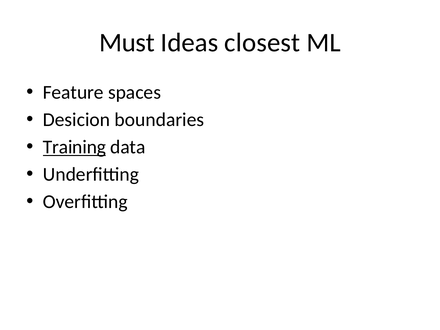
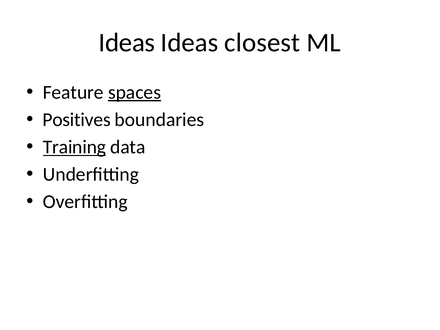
Must at (127, 43): Must -> Ideas
spaces underline: none -> present
Desicion: Desicion -> Positives
